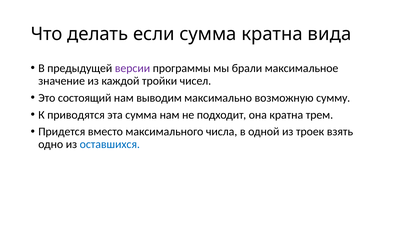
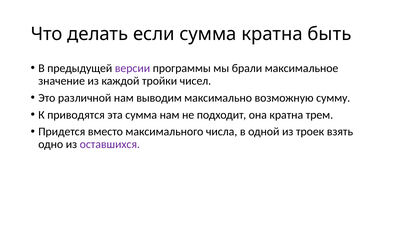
вида: вида -> быть
состоящий: состоящий -> различной
оставшихся colour: blue -> purple
